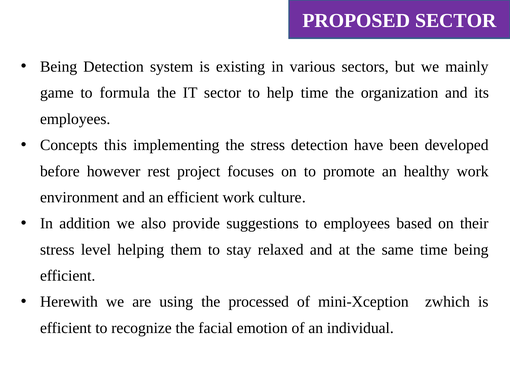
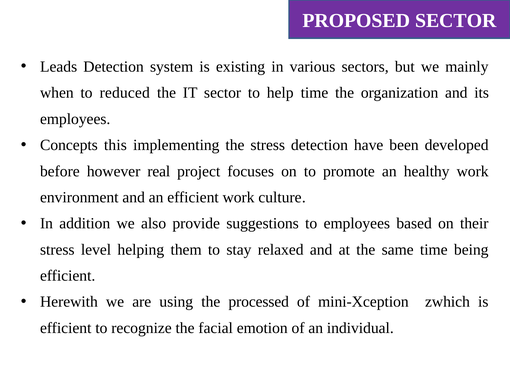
Being at (59, 67): Being -> Leads
game: game -> when
formula: formula -> reduced
rest: rest -> real
